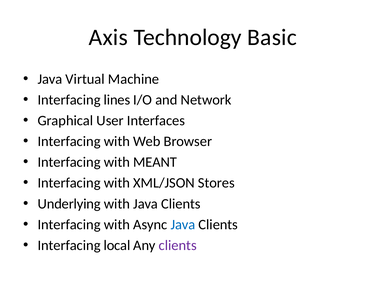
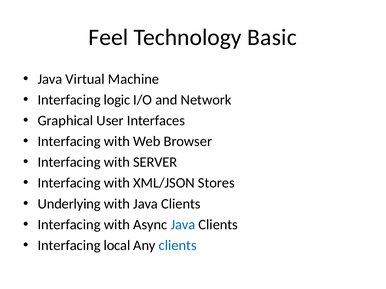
Axis: Axis -> Feel
lines: lines -> logic
MEANT: MEANT -> SERVER
clients at (178, 246) colour: purple -> blue
